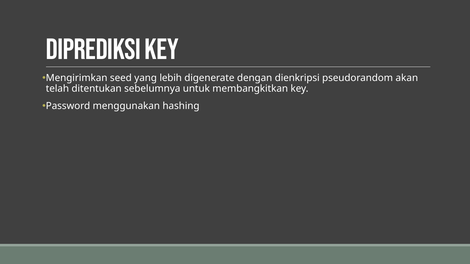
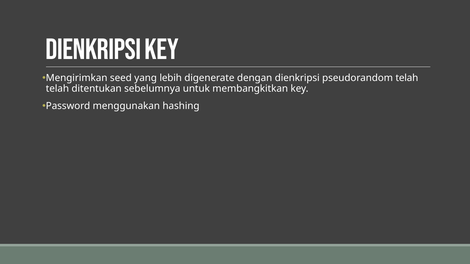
Diprediksi at (93, 50): Diprediksi -> Dienkripsi
pseudorandom akan: akan -> telah
